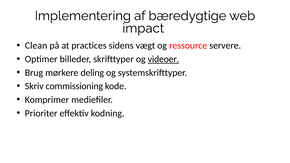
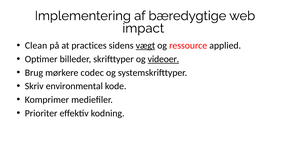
vægt underline: none -> present
servere: servere -> applied
deling: deling -> codec
commissioning: commissioning -> environmental
